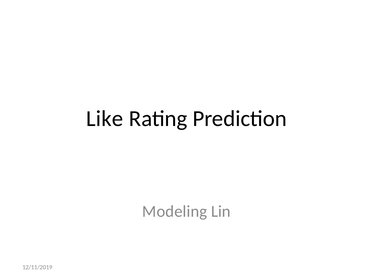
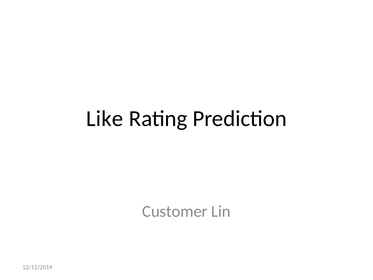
Modeling: Modeling -> Customer
